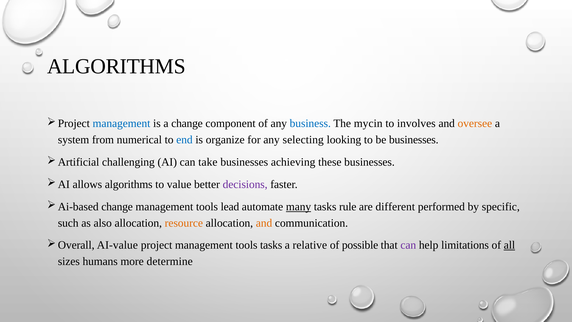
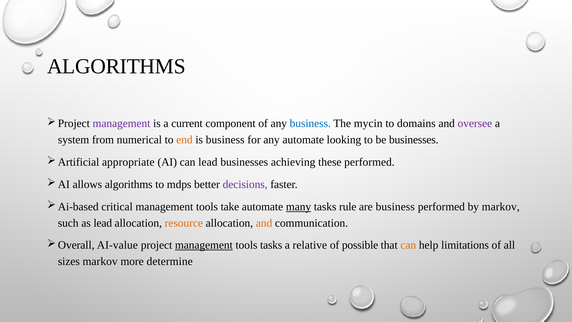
management at (122, 123) colour: blue -> purple
a change: change -> current
involves: involves -> domains
oversee colour: orange -> purple
end colour: blue -> orange
is organize: organize -> business
any selecting: selecting -> automate
challenging: challenging -> appropriate
can take: take -> lead
these businesses: businesses -> performed
value: value -> mdps
change at (117, 206): change -> critical
lead: lead -> take
are different: different -> business
by specific: specific -> markov
as also: also -> lead
management at (204, 245) underline: none -> present
can at (408, 245) colour: purple -> orange
all underline: present -> none
sizes humans: humans -> markov
